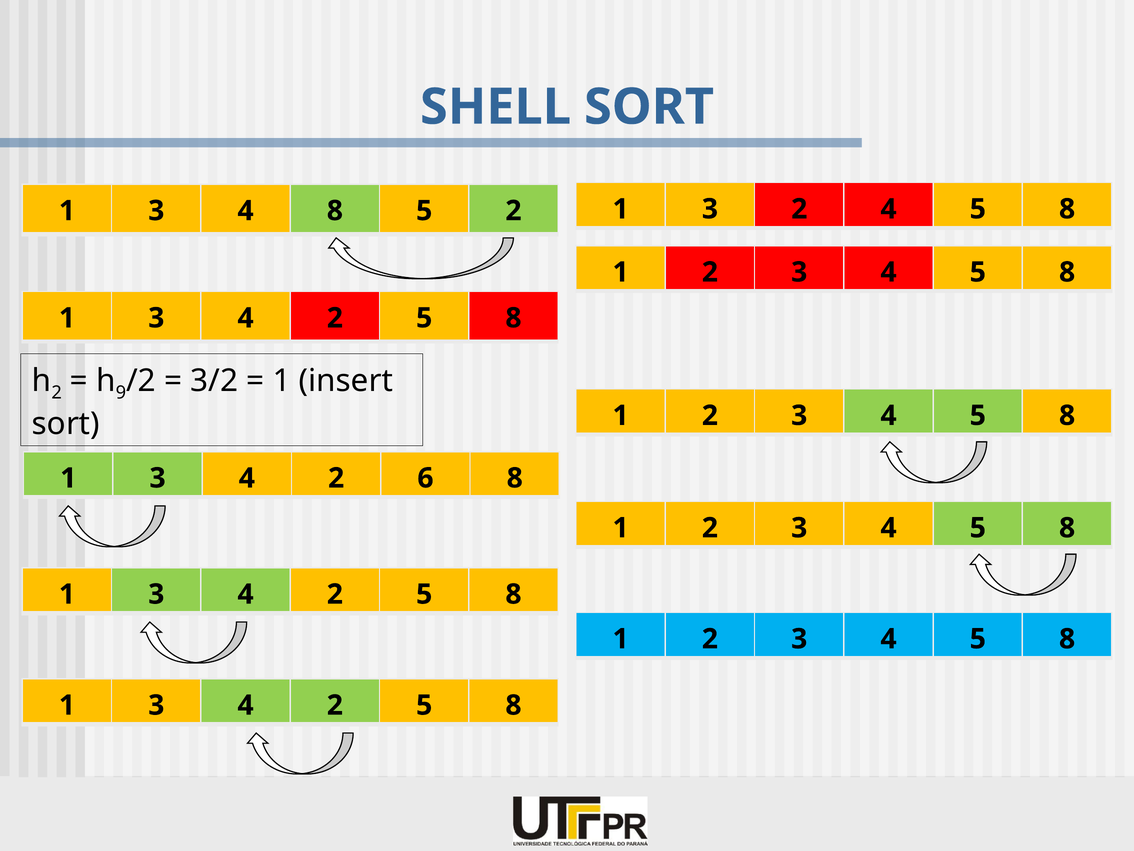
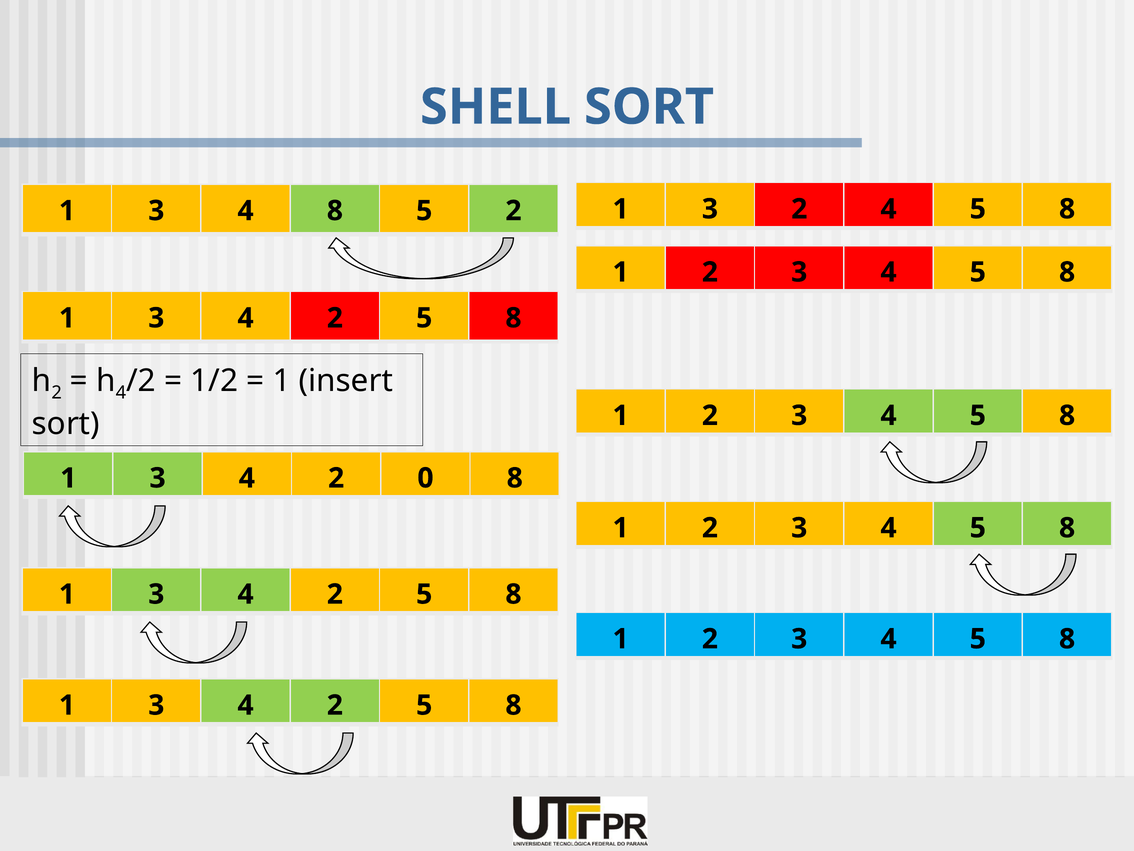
9 at (121, 393): 9 -> 4
3/2: 3/2 -> 1/2
6: 6 -> 0
